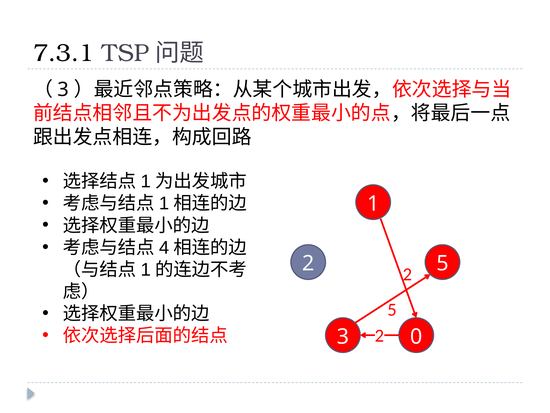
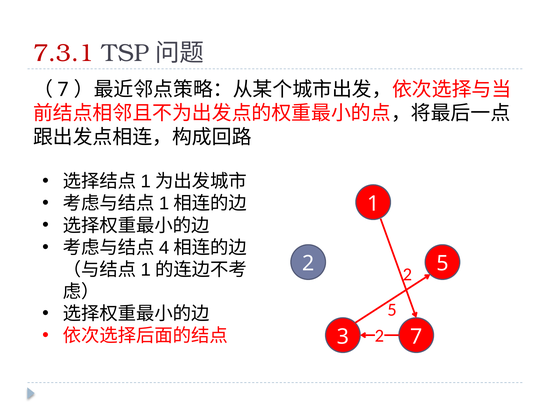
7.3.1 colour: black -> red
3 at (63, 89): 3 -> 7
3 0: 0 -> 7
